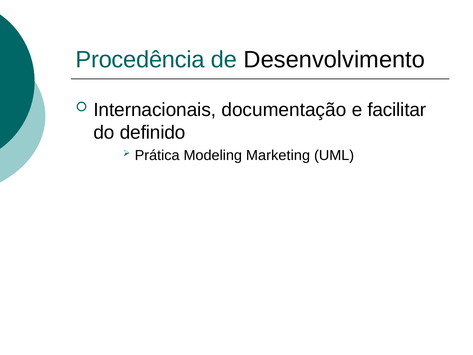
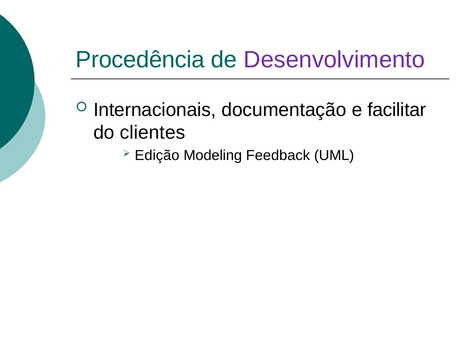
Desenvolvimento colour: black -> purple
definido: definido -> clientes
Prática: Prática -> Edição
Marketing: Marketing -> Feedback
